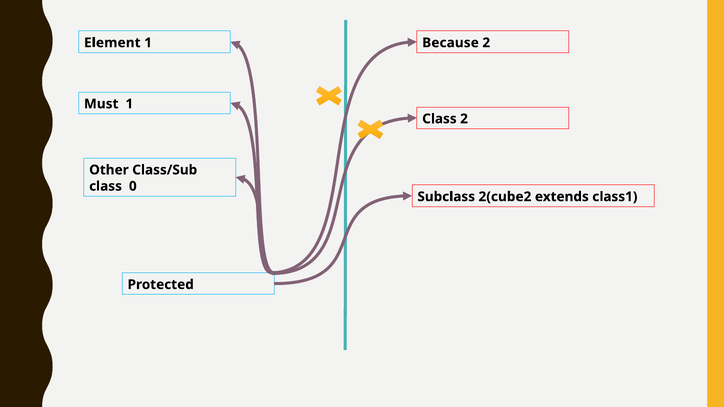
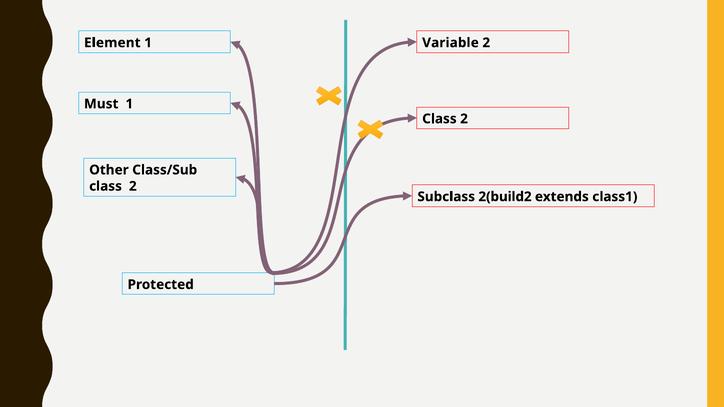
Because: Because -> Variable
0 at (133, 186): 0 -> 2
2(cube2: 2(cube2 -> 2(build2
